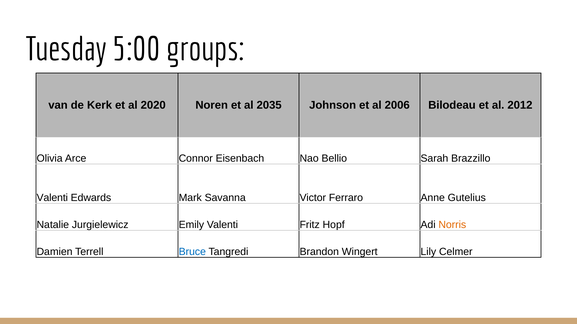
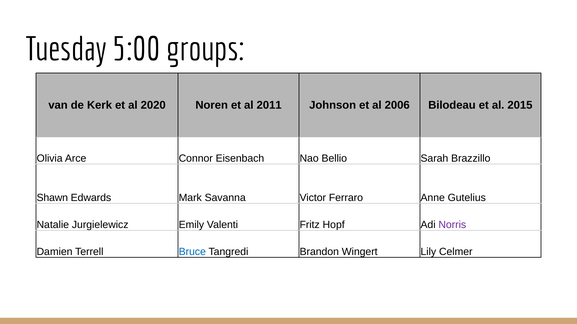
2035: 2035 -> 2011
2012: 2012 -> 2015
Valenti at (52, 198): Valenti -> Shawn
Norris colour: orange -> purple
